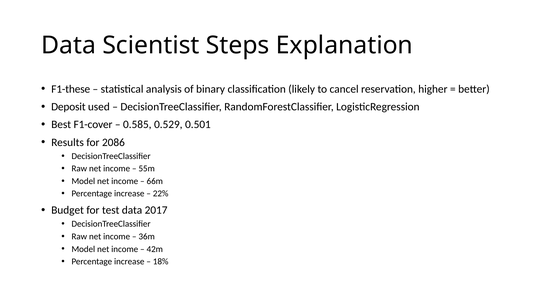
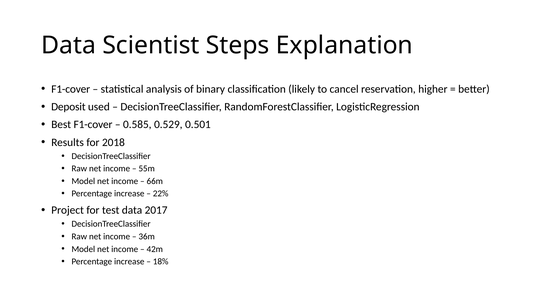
F1-these at (71, 89): F1-these -> F1-cover
2086: 2086 -> 2018
Budget: Budget -> Project
